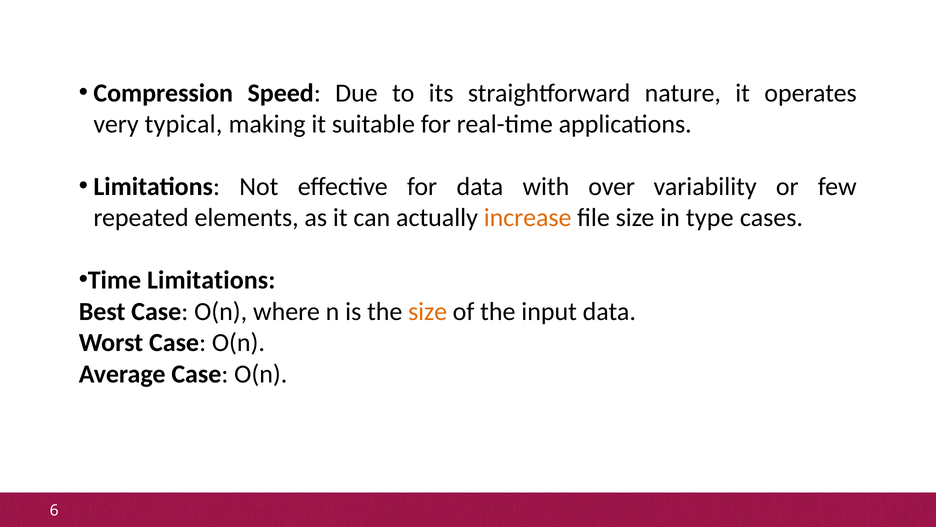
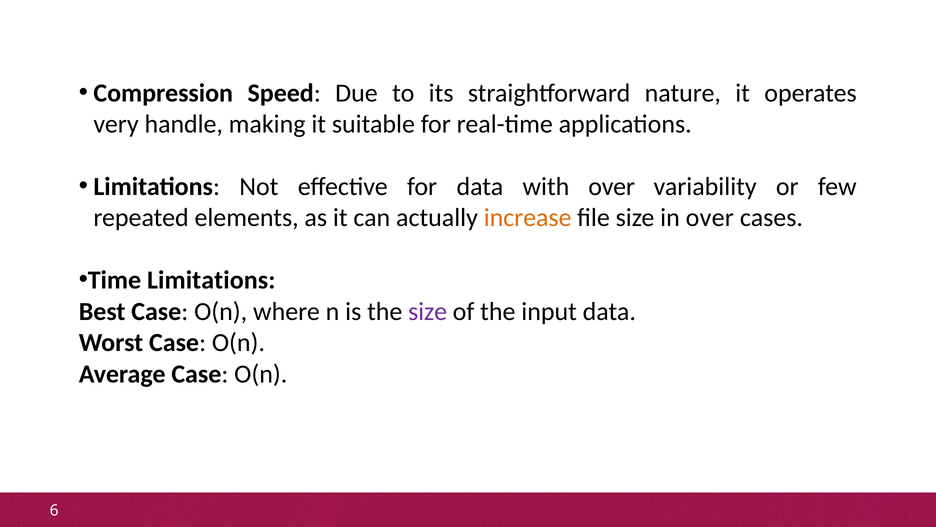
typical: typical -> handle
in type: type -> over
size at (428, 311) colour: orange -> purple
